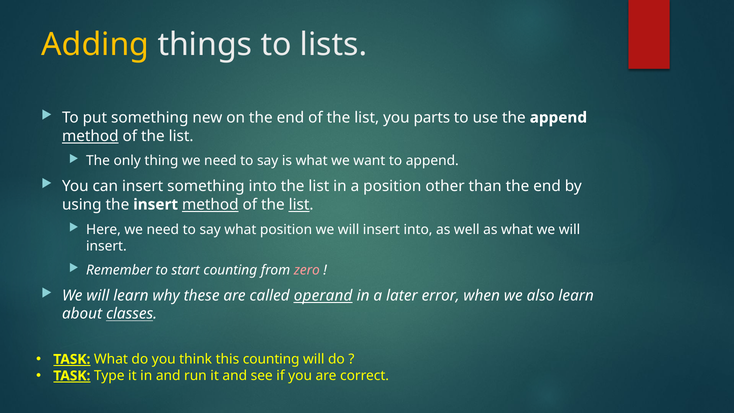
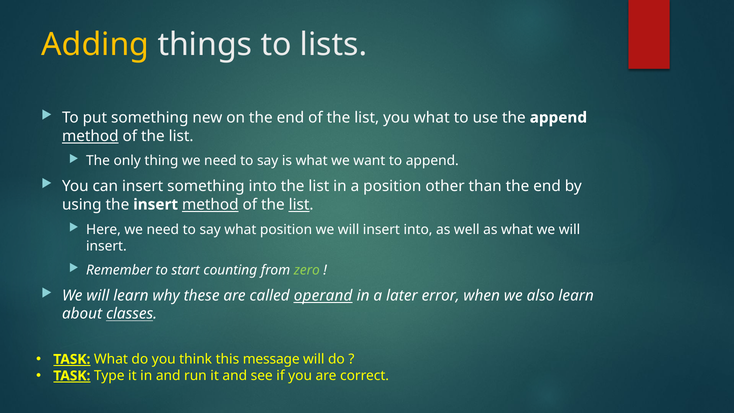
you parts: parts -> what
zero colour: pink -> light green
this counting: counting -> message
